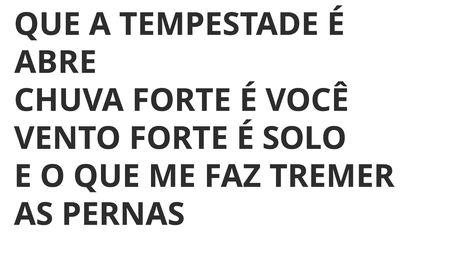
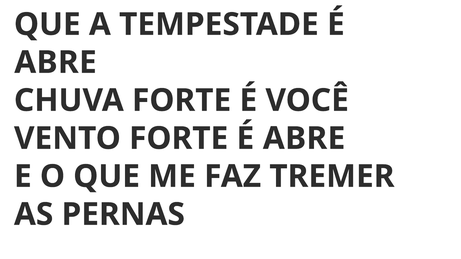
FORTE É SOLO: SOLO -> ABRE
